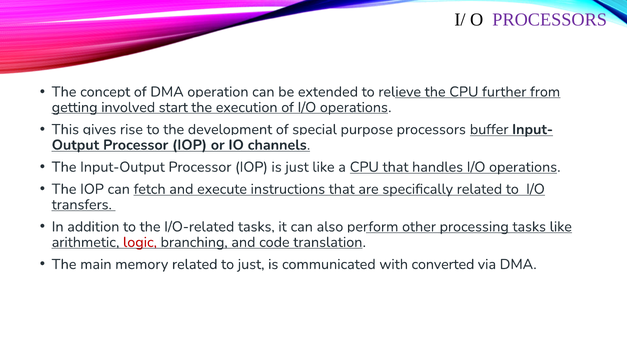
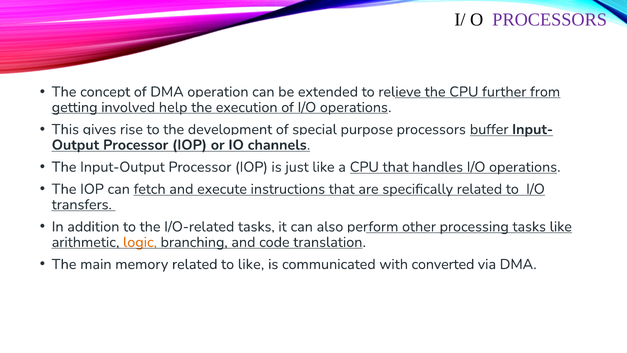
start: start -> help
logic colour: red -> orange
to just: just -> like
